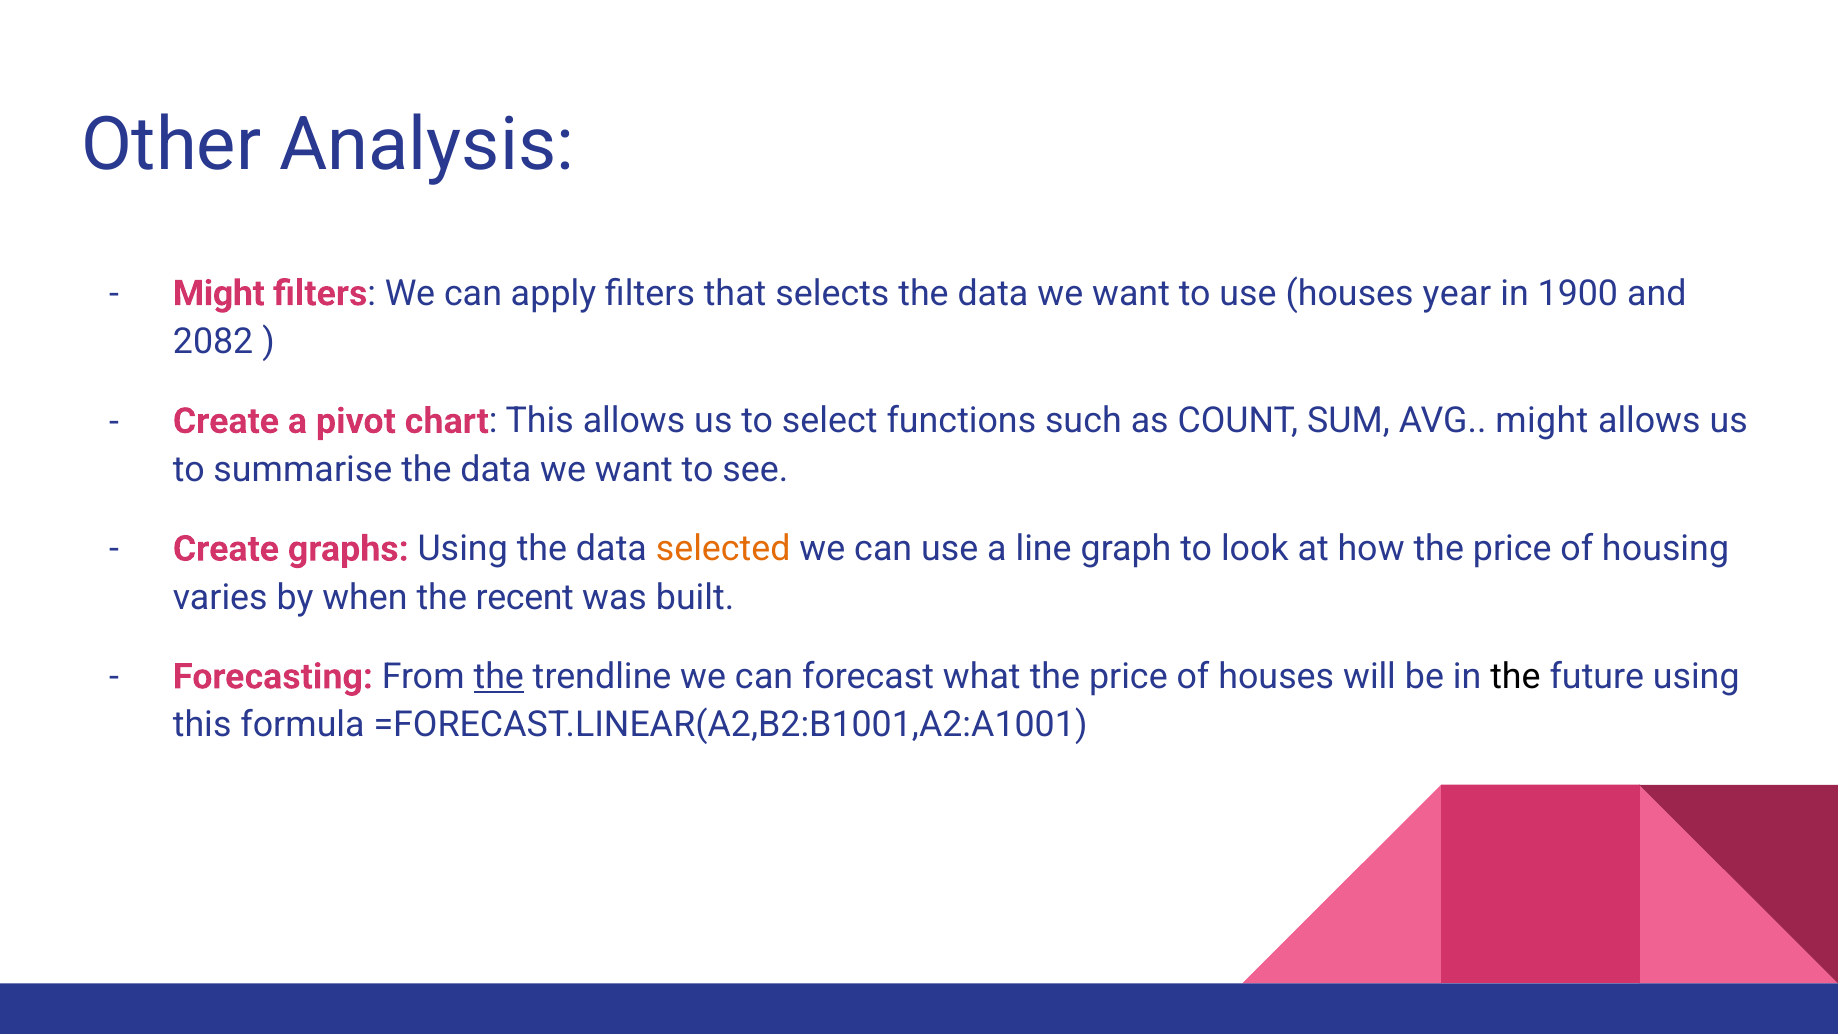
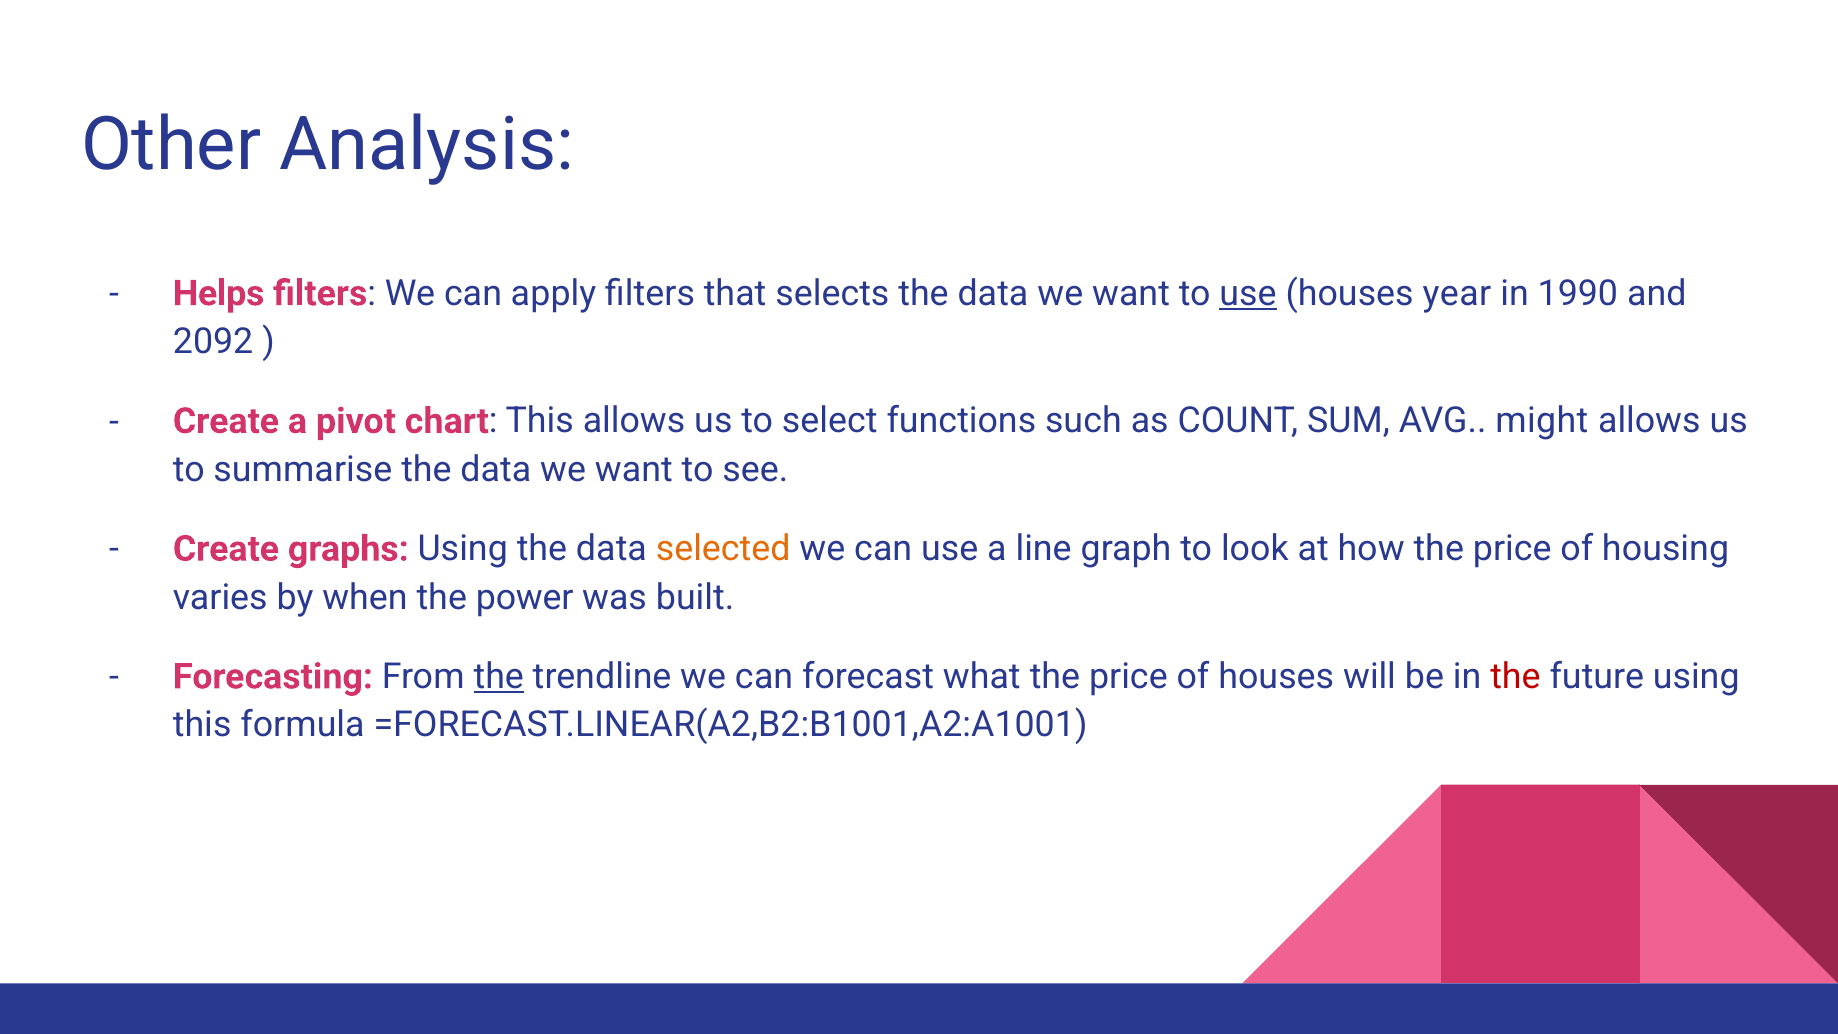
Might at (219, 293): Might -> Helps
use at (1248, 293) underline: none -> present
1900: 1900 -> 1990
2082: 2082 -> 2092
recent: recent -> power
the at (1515, 677) colour: black -> red
